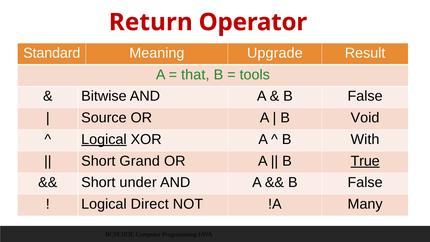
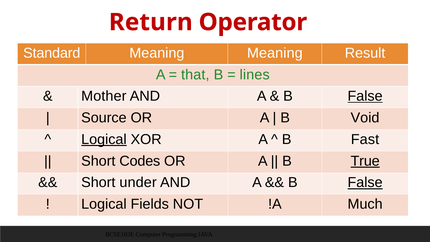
Meaning Upgrade: Upgrade -> Meaning
tools: tools -> lines
Bitwise: Bitwise -> Mother
False at (365, 96) underline: none -> present
With: With -> Fast
Grand: Grand -> Codes
False at (365, 182) underline: none -> present
Direct: Direct -> Fields
Many: Many -> Much
